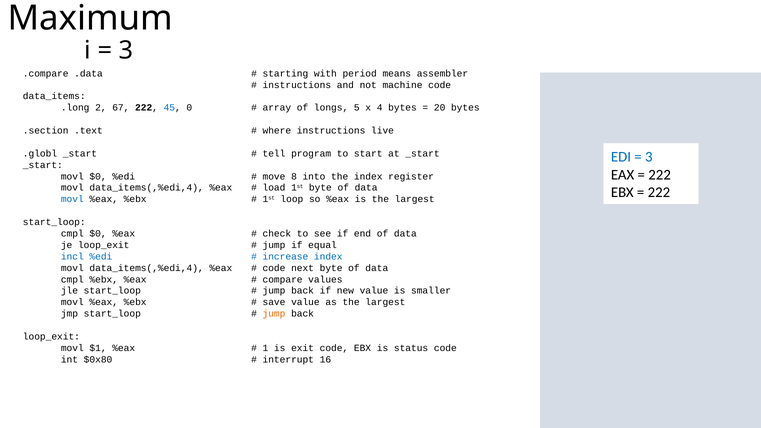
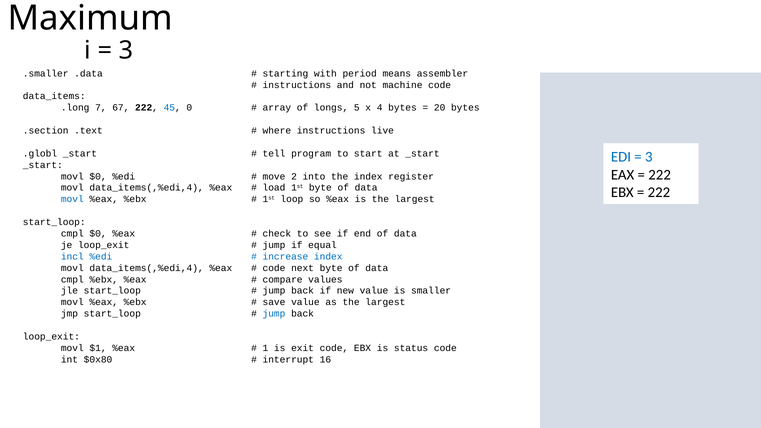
.compare: .compare -> .smaller
2: 2 -> 7
8: 8 -> 2
jump at (274, 314) colour: orange -> blue
